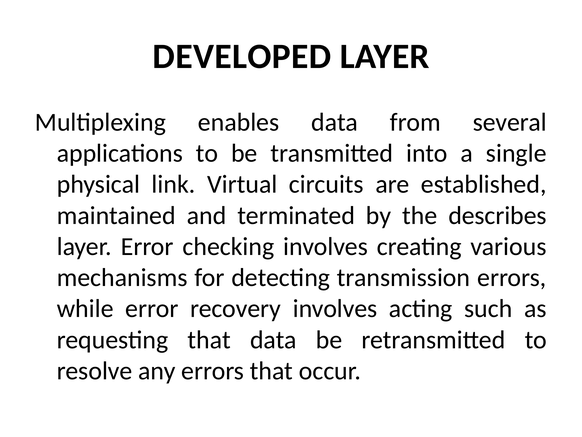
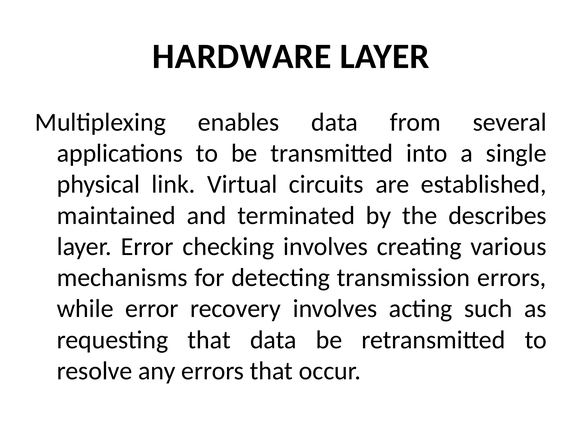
DEVELOPED: DEVELOPED -> HARDWARE
